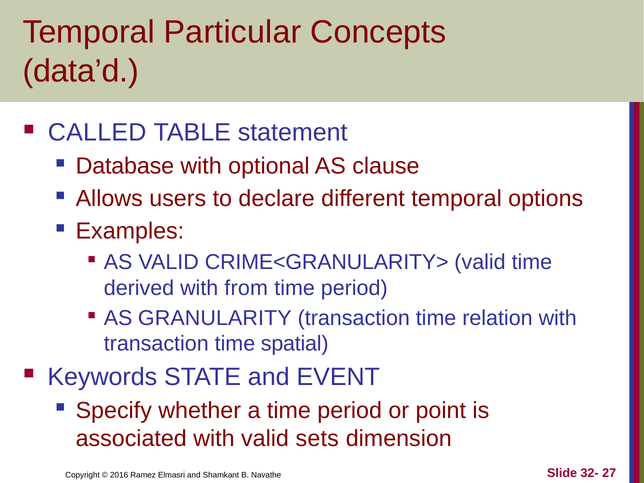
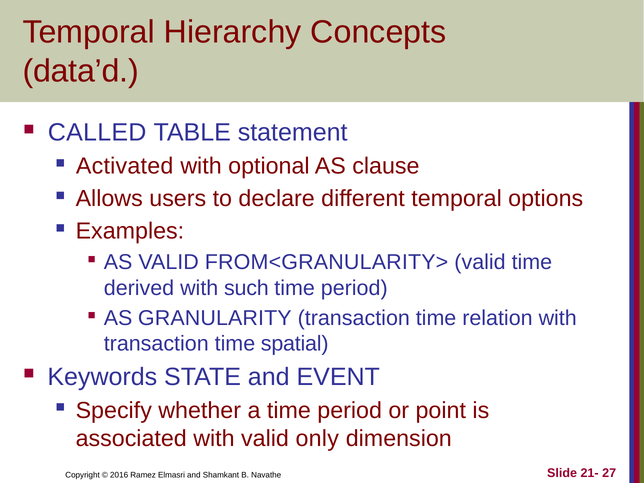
Particular: Particular -> Hierarchy
Database: Database -> Activated
CRIME<GRANULARITY>: CRIME<GRANULARITY> -> FROM<GRANULARITY>
from: from -> such
sets: sets -> only
32-: 32- -> 21-
